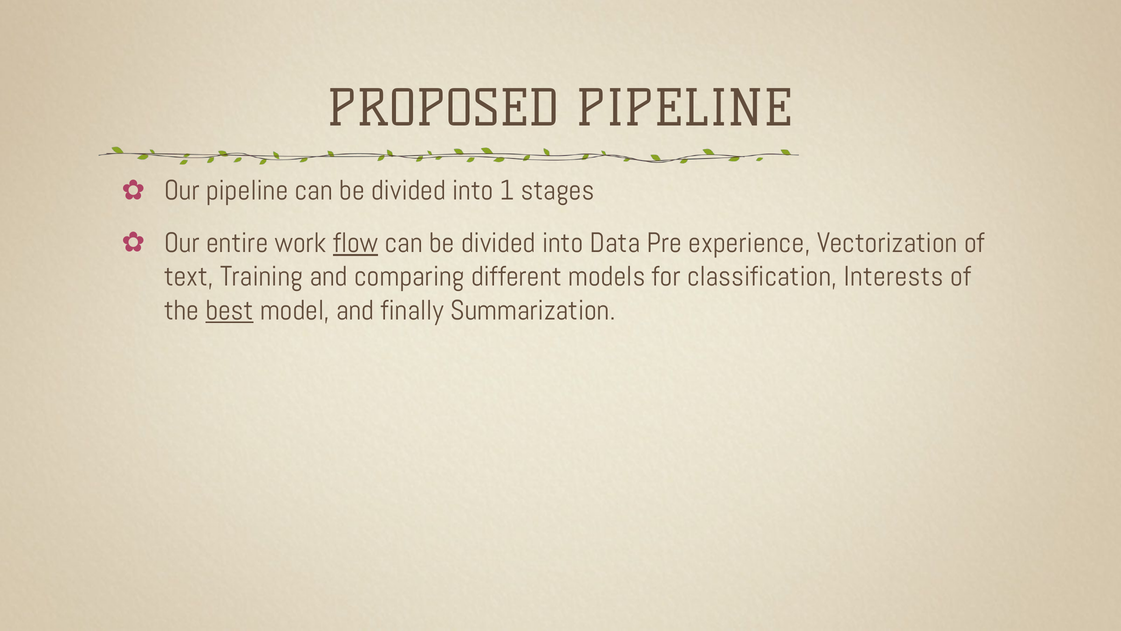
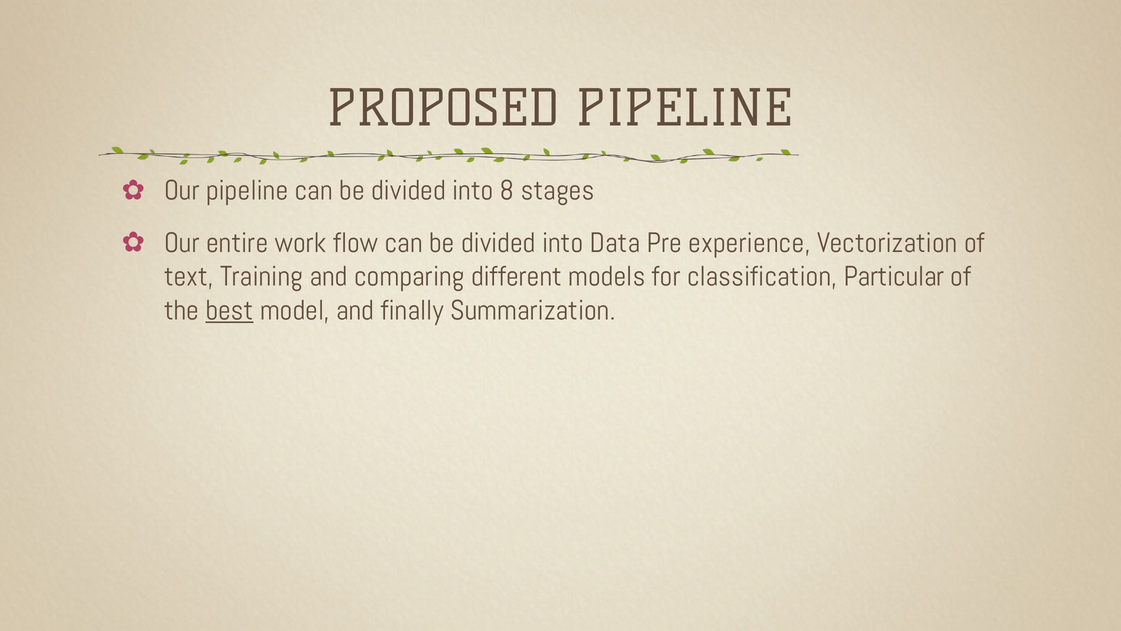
1: 1 -> 8
flow underline: present -> none
Interests: Interests -> Particular
